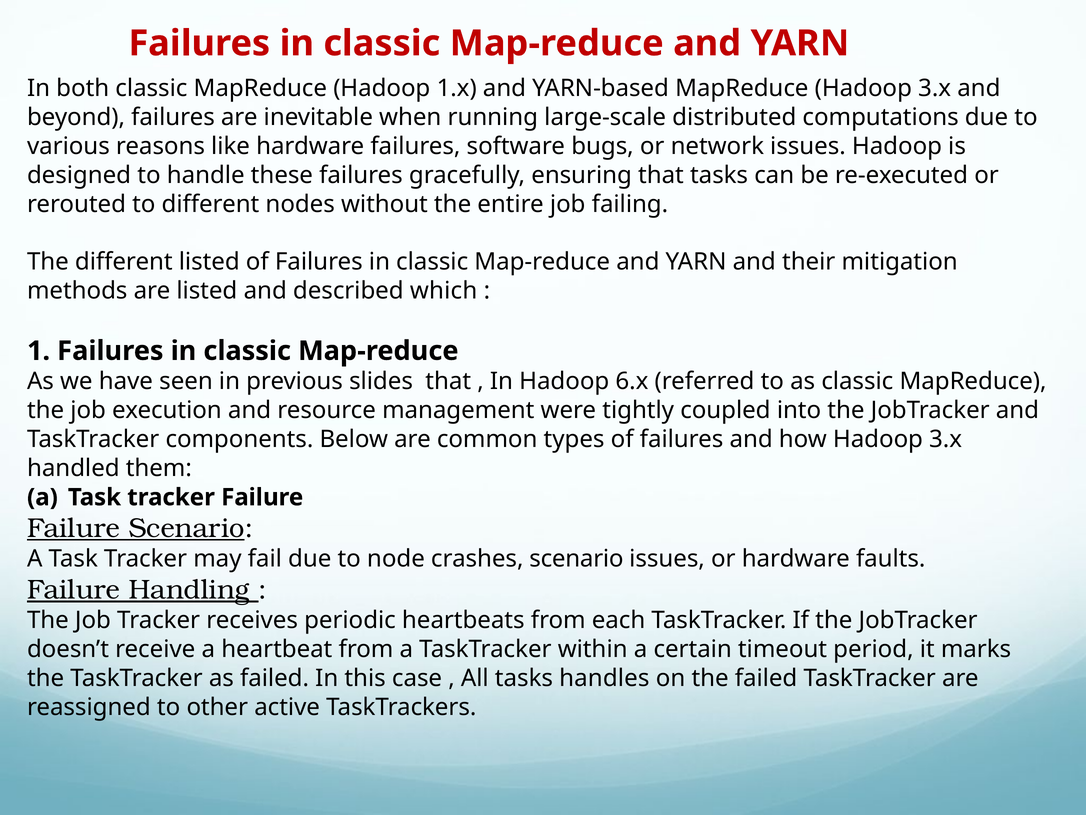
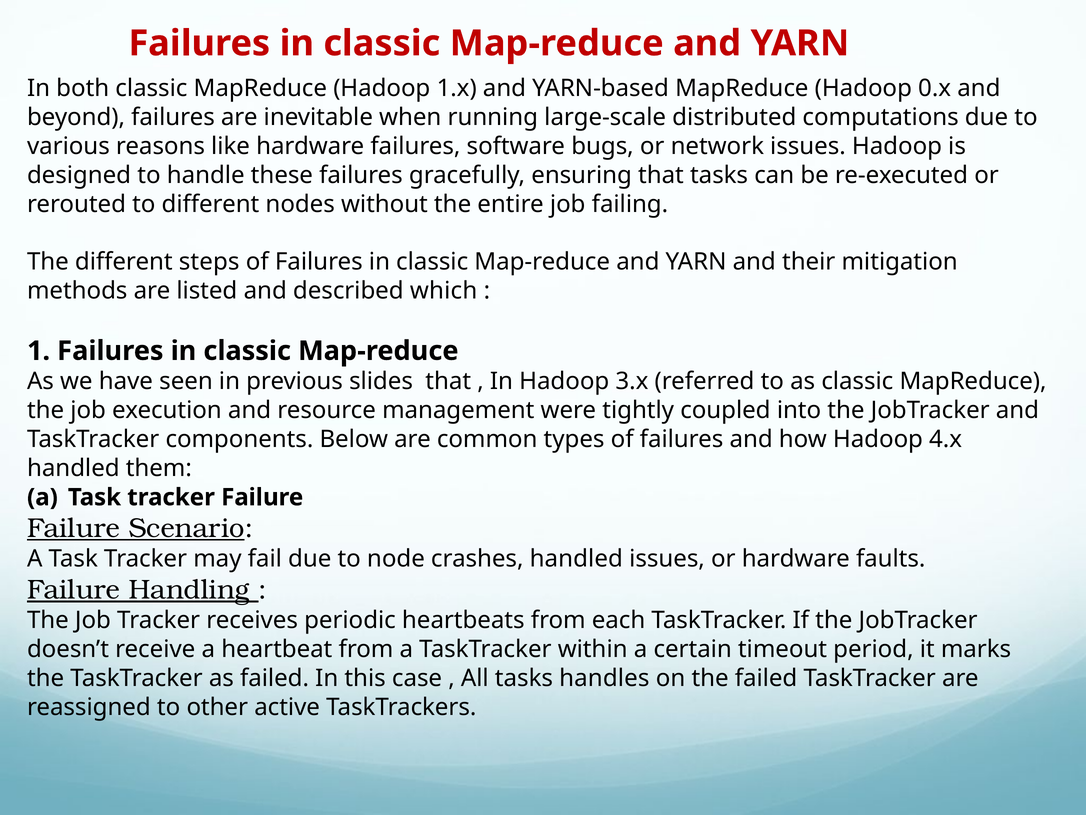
MapReduce Hadoop 3.x: 3.x -> 0.x
different listed: listed -> steps
6.x: 6.x -> 3.x
how Hadoop 3.x: 3.x -> 4.x
crashes scenario: scenario -> handled
